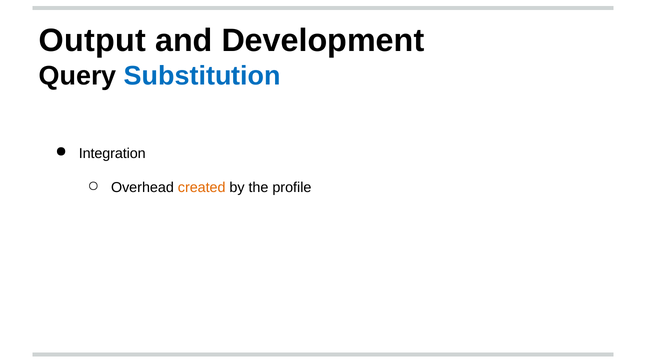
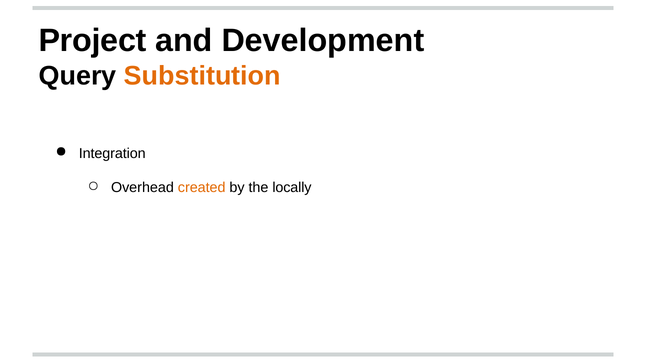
Output: Output -> Project
Substitution colour: blue -> orange
profile: profile -> locally
